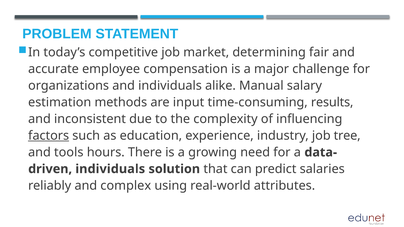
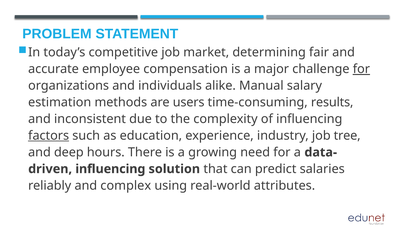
for at (361, 69) underline: none -> present
input: input -> users
tools: tools -> deep
individuals at (110, 169): individuals -> influencing
